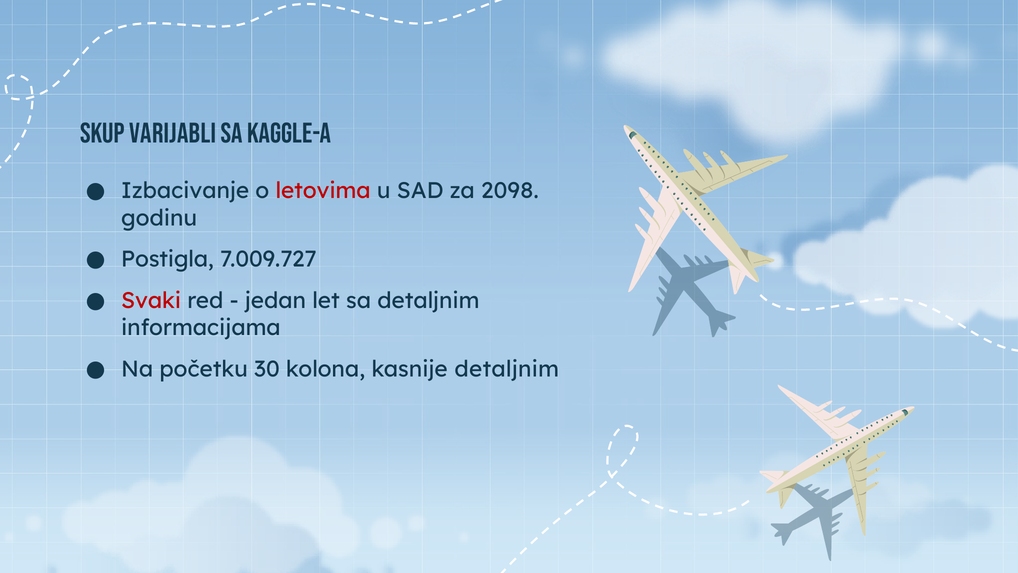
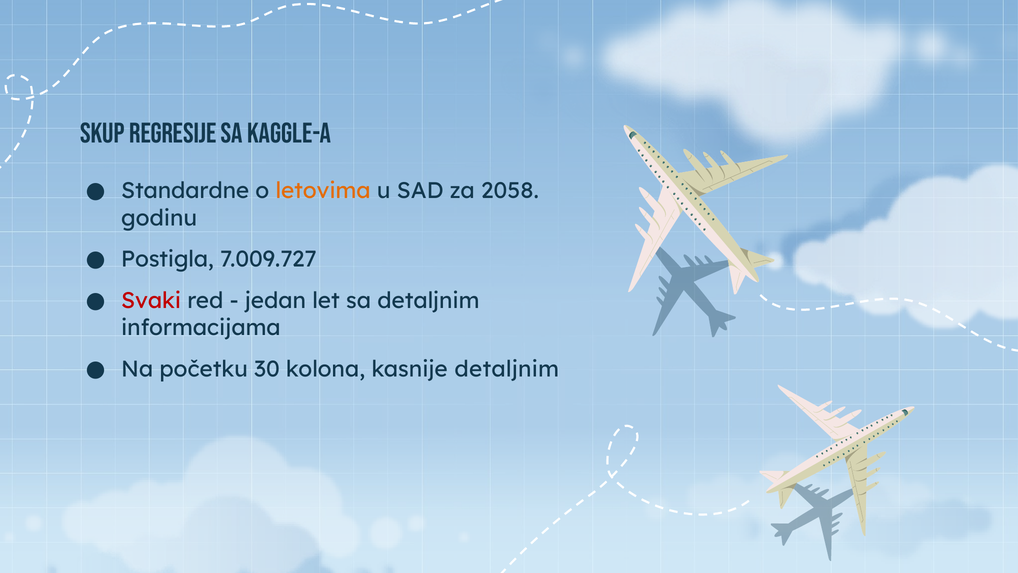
varijabli: varijabli -> regresije
Izbacivanje: Izbacivanje -> Standardne
letovima colour: red -> orange
2098: 2098 -> 2058
